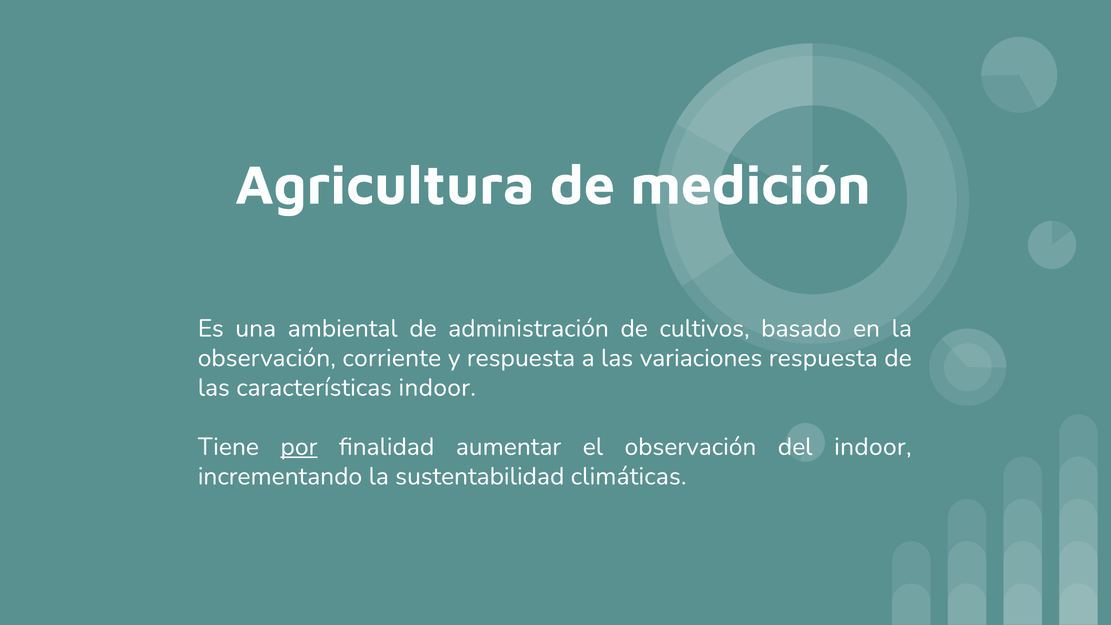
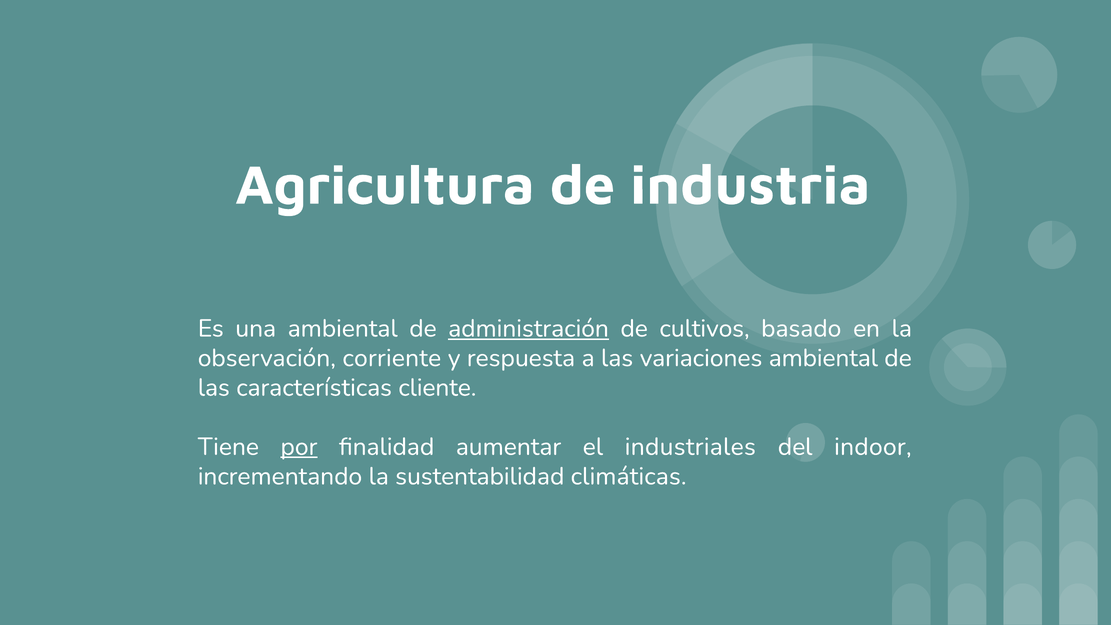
medición: medición -> industria
administración underline: none -> present
variaciones respuesta: respuesta -> ambiental
características indoor: indoor -> cliente
el observación: observación -> industriales
